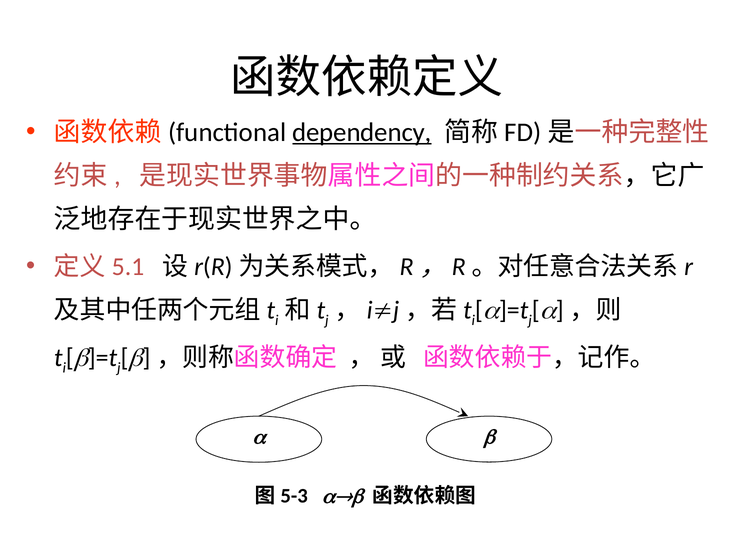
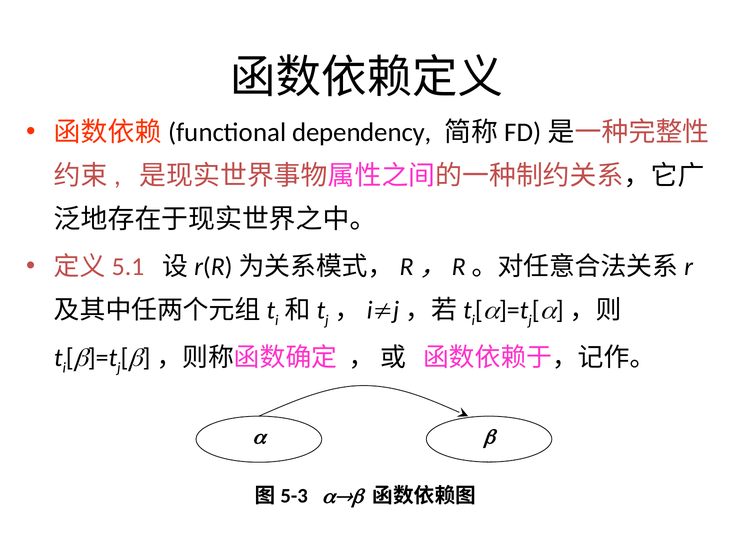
dependency underline: present -> none
